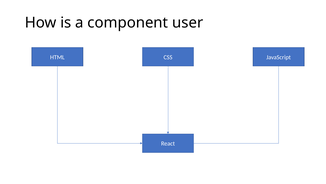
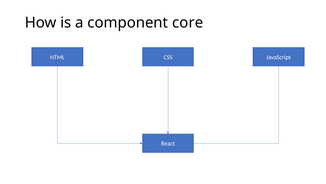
user: user -> core
